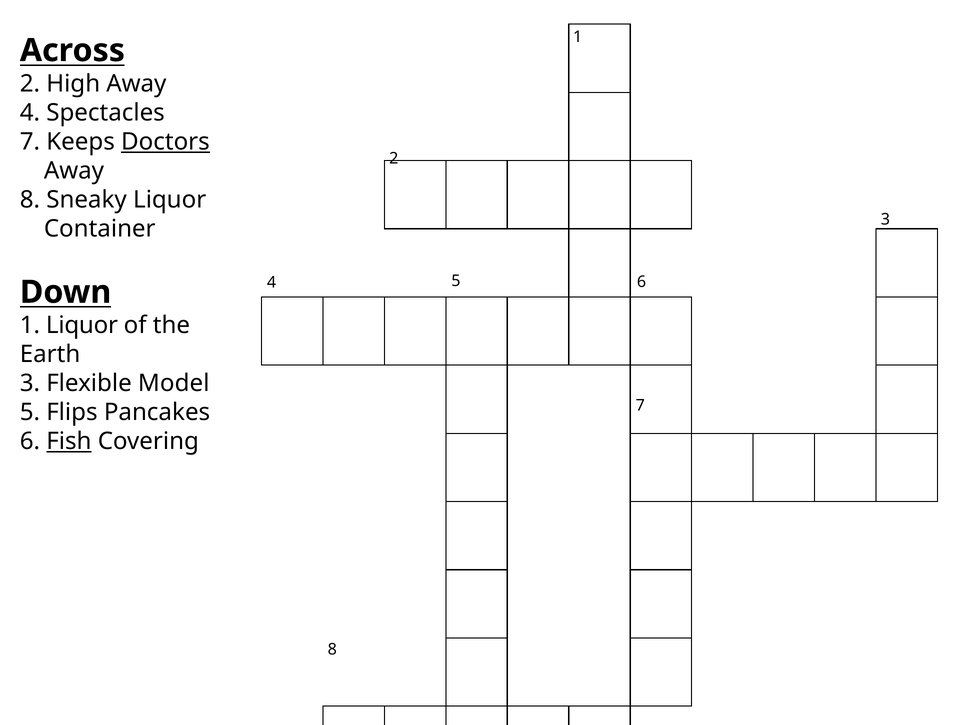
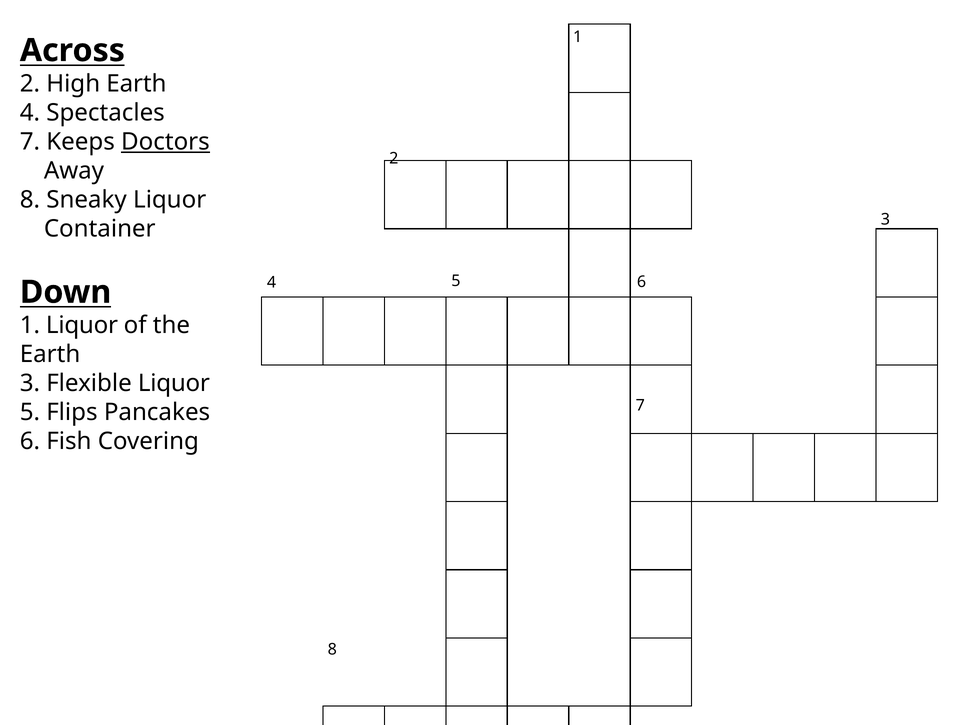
High Away: Away -> Earth
Flexible Model: Model -> Liquor
Fish underline: present -> none
